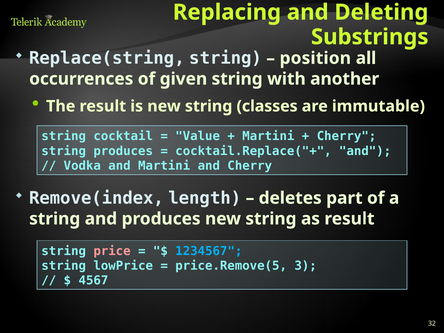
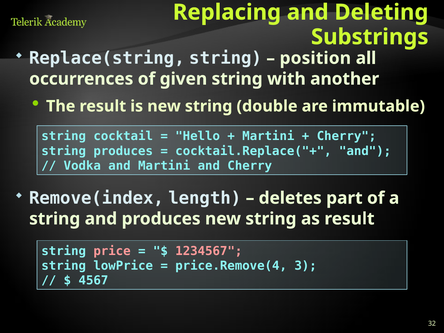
classes: classes -> double
Value: Value -> Hello
1234567 colour: light blue -> pink
price.Remove(5: price.Remove(5 -> price.Remove(4
